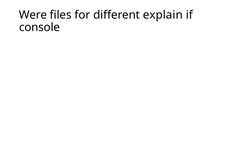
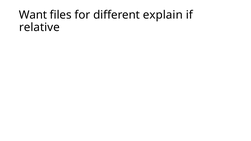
Were: Were -> Want
console: console -> relative
